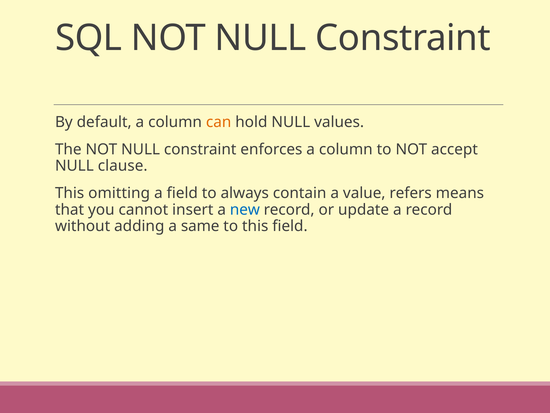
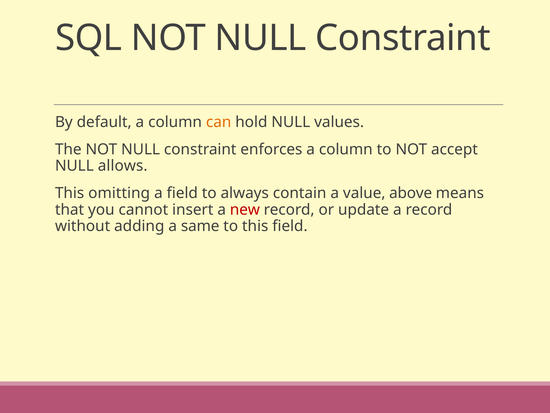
clause: clause -> allows
refers: refers -> above
new colour: blue -> red
